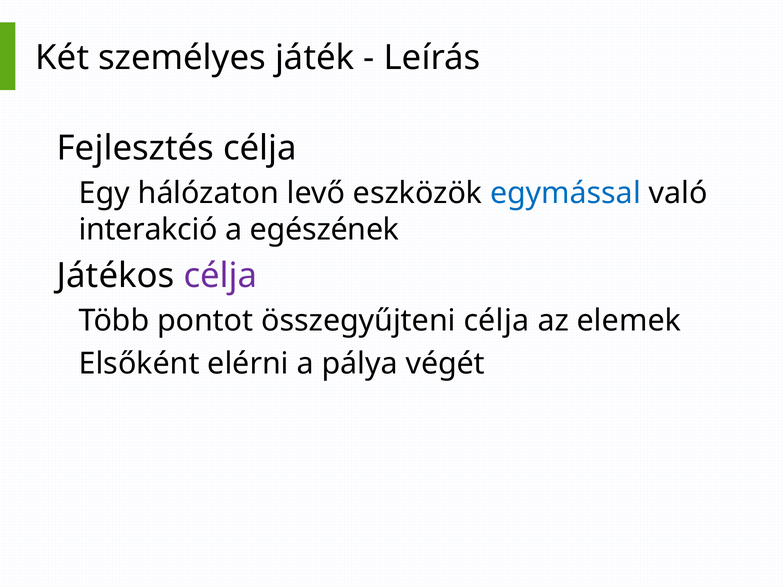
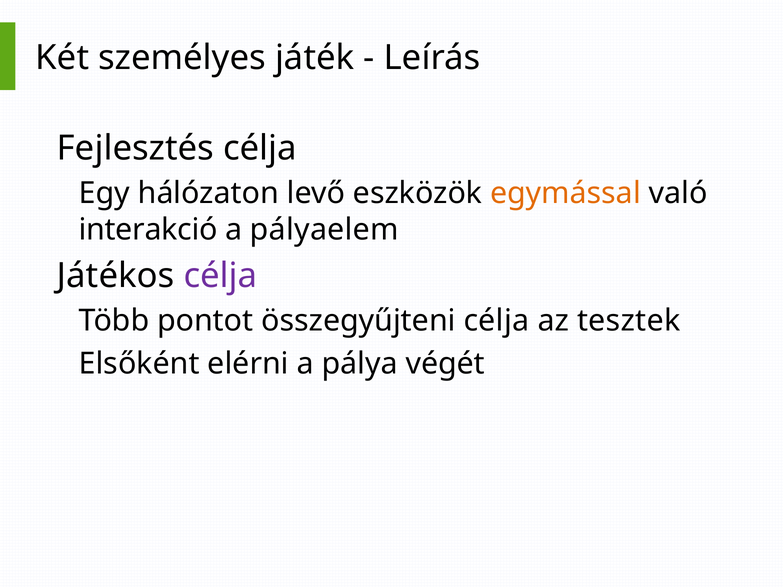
egymással colour: blue -> orange
egészének: egészének -> pályaelem
elemek: elemek -> tesztek
